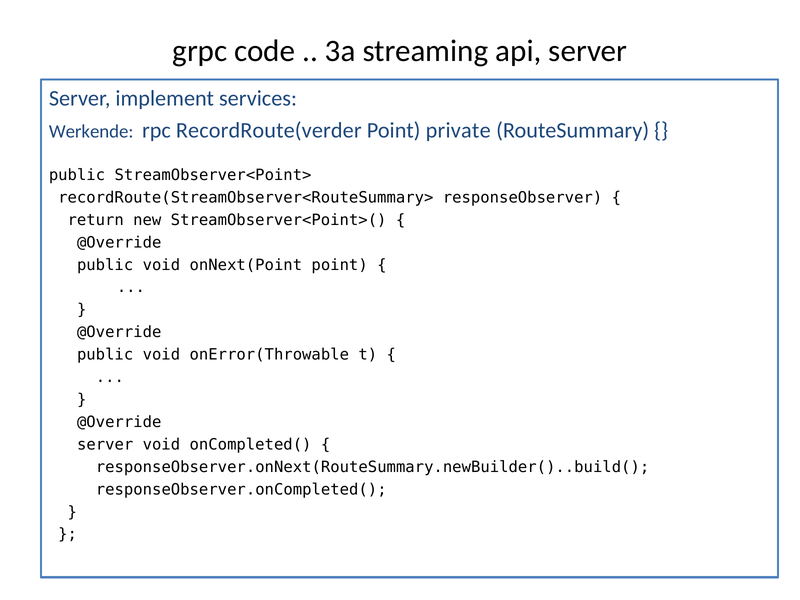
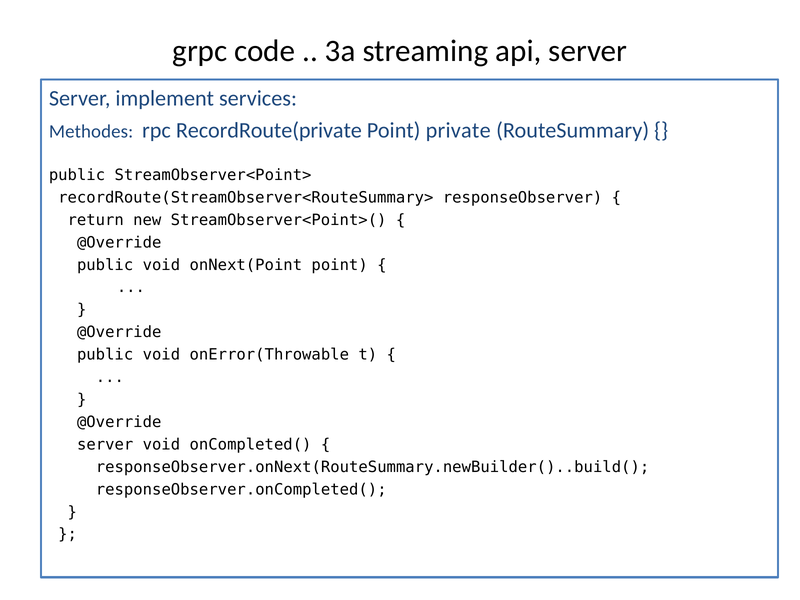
Werkende: Werkende -> Methodes
RecordRoute(verder: RecordRoute(verder -> RecordRoute(private
